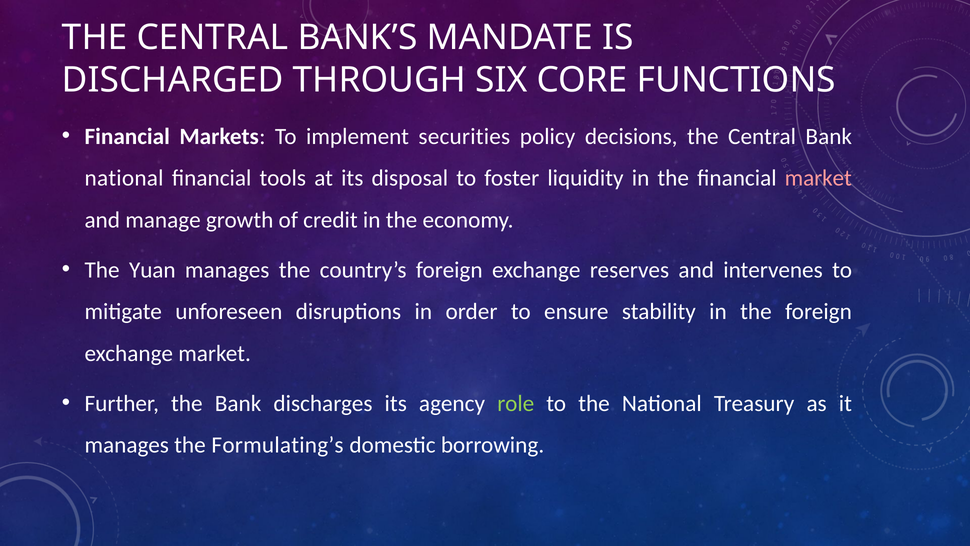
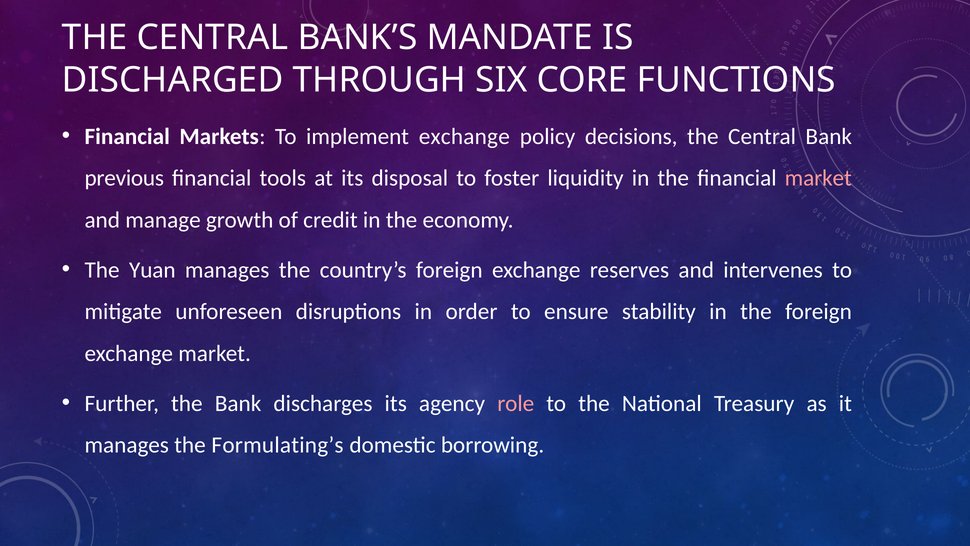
implement securities: securities -> exchange
national at (124, 178): national -> previous
role colour: light green -> pink
